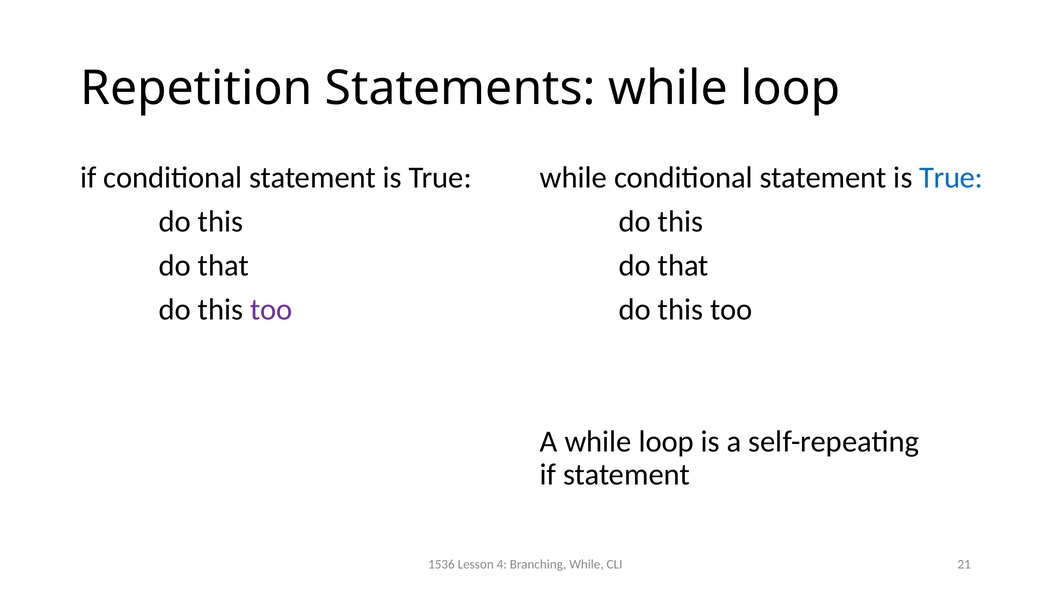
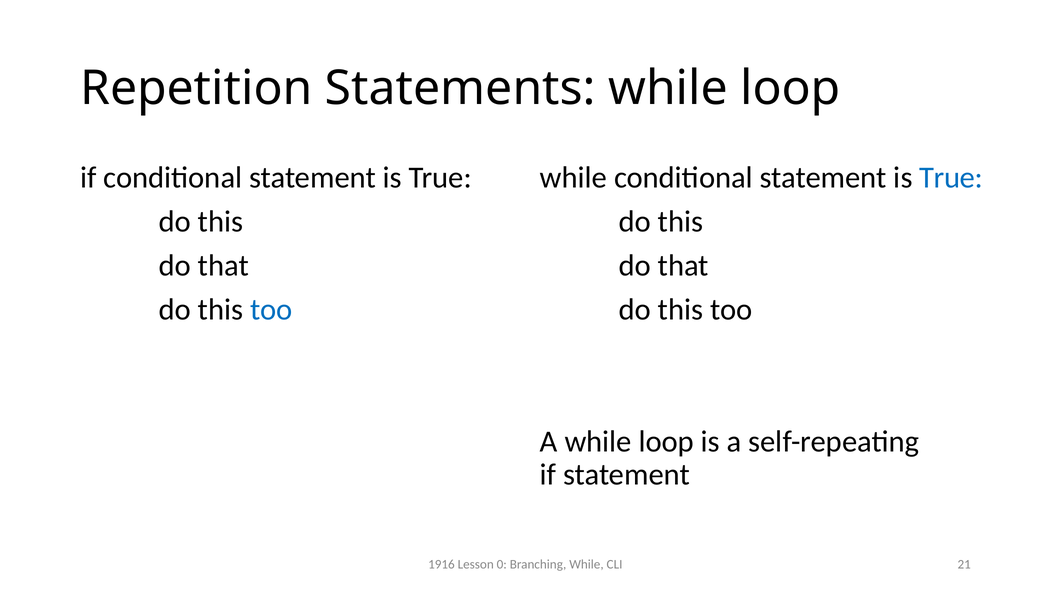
too at (271, 310) colour: purple -> blue
1536: 1536 -> 1916
4: 4 -> 0
